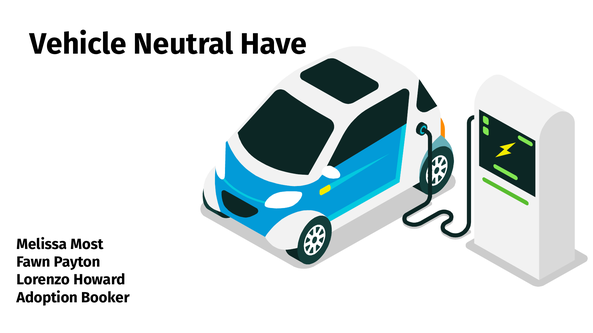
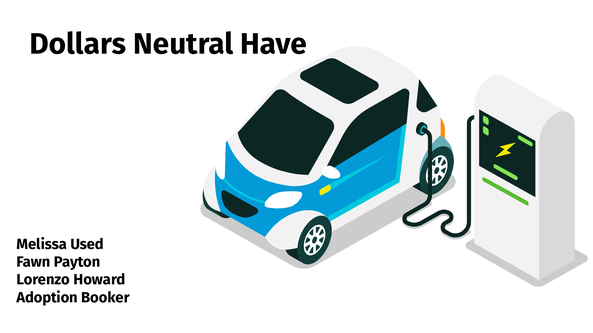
Vehicle: Vehicle -> Dollars
Most: Most -> Used
